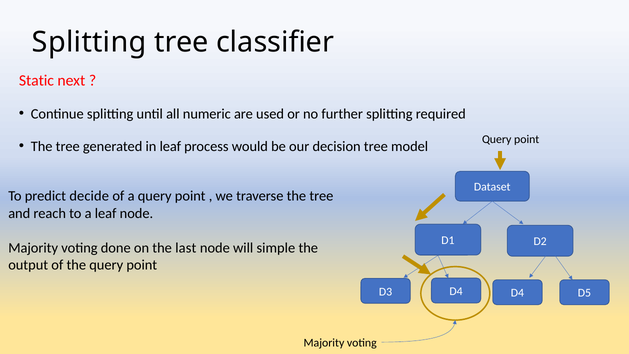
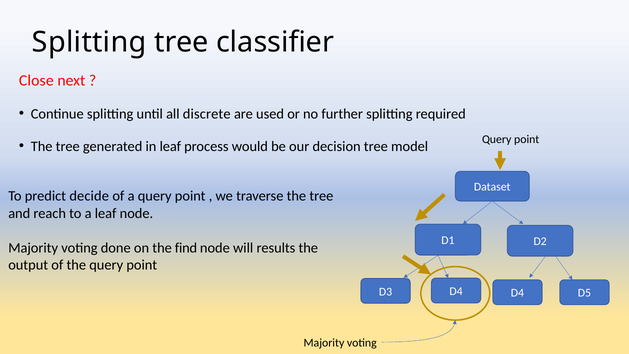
Static: Static -> Close
numeric: numeric -> discrete
last: last -> find
simple: simple -> results
